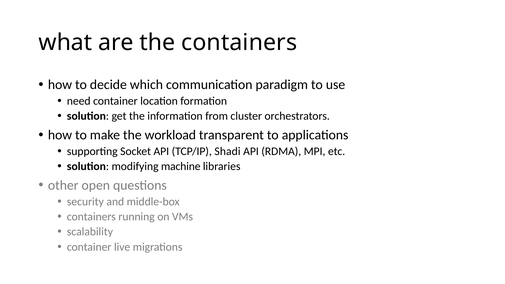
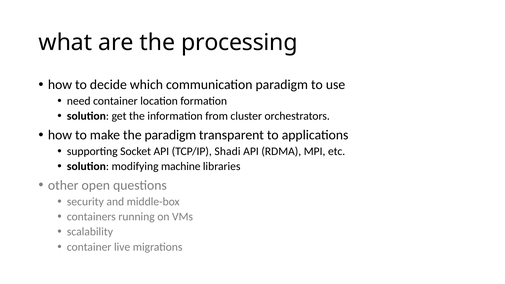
the containers: containers -> processing
the workload: workload -> paradigm
